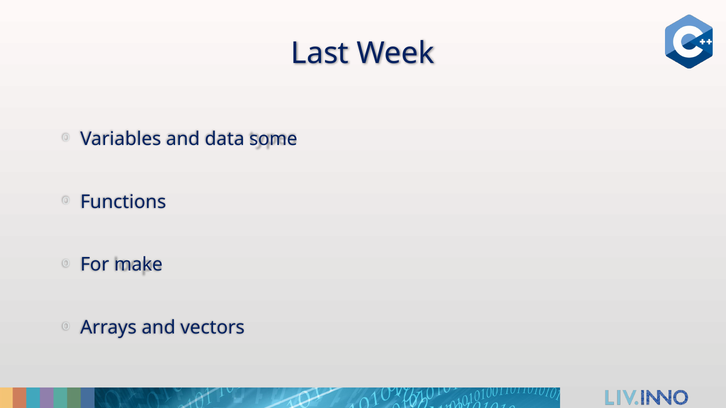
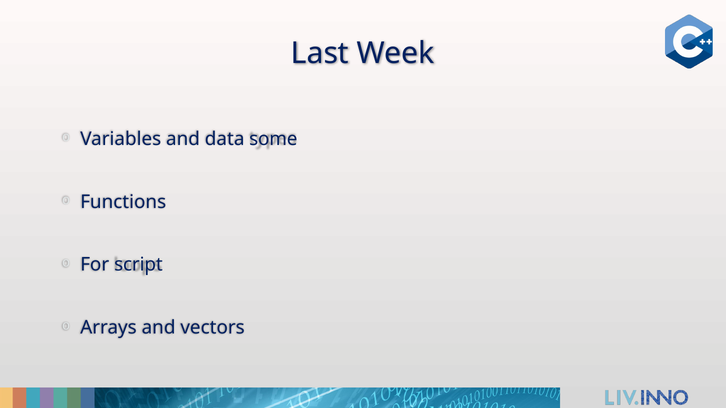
make: make -> script
